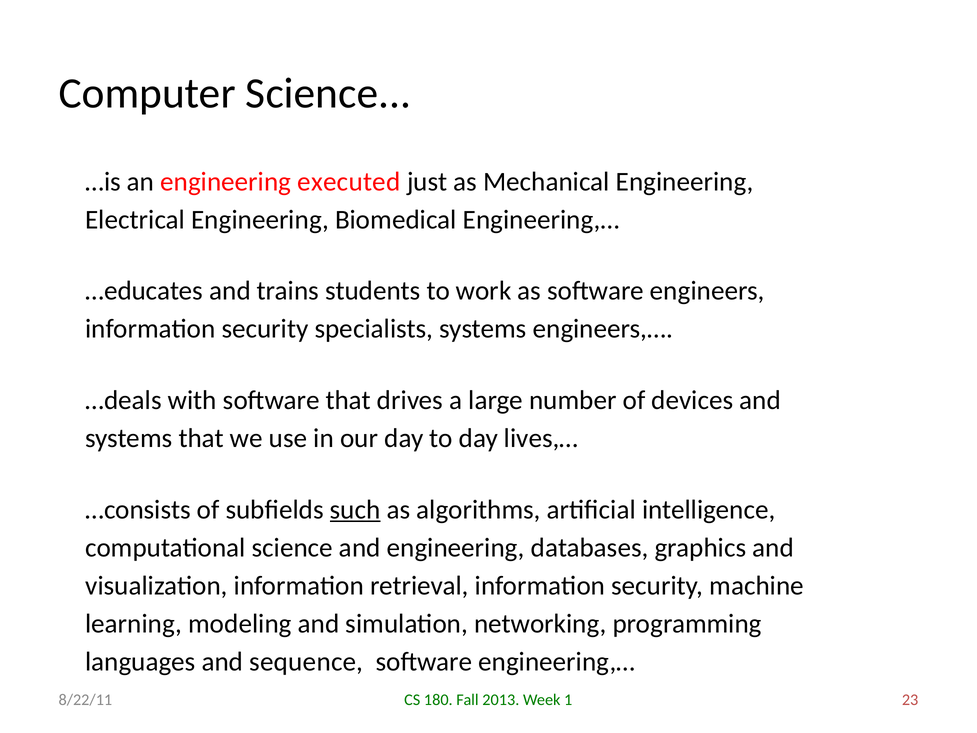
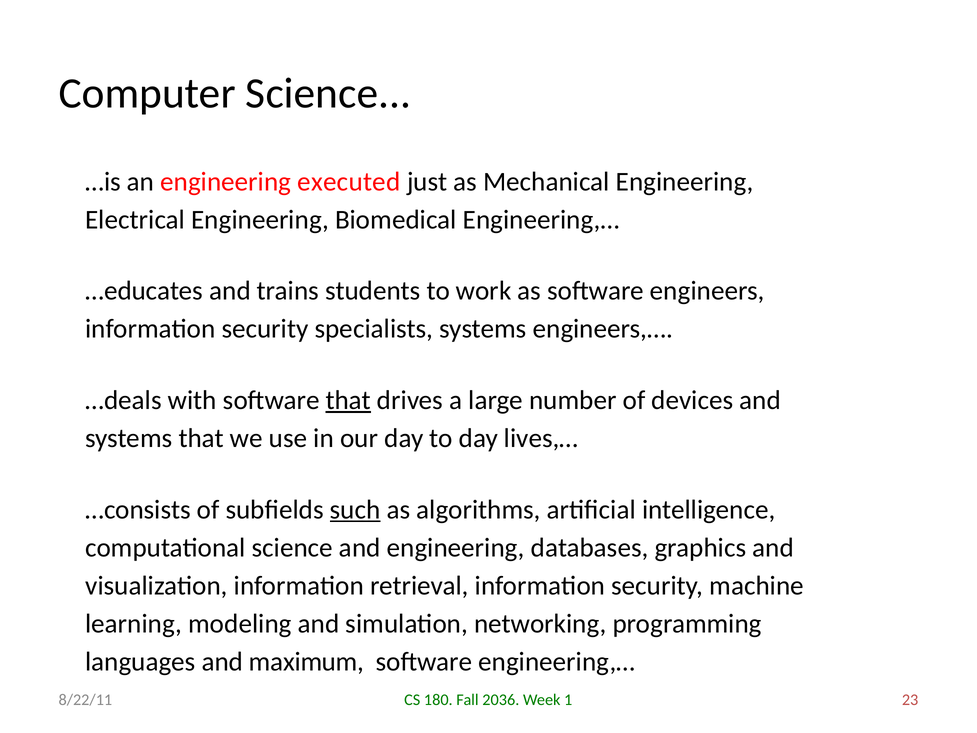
that at (348, 400) underline: none -> present
sequence: sequence -> maximum
2013: 2013 -> 2036
